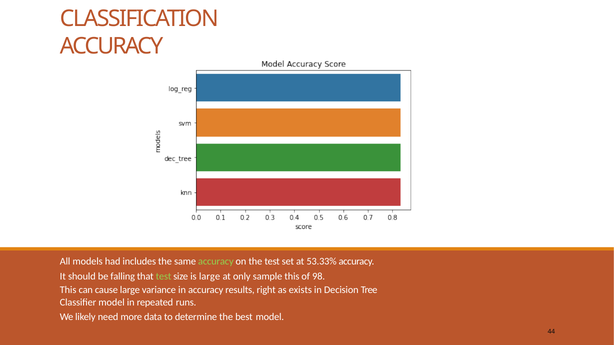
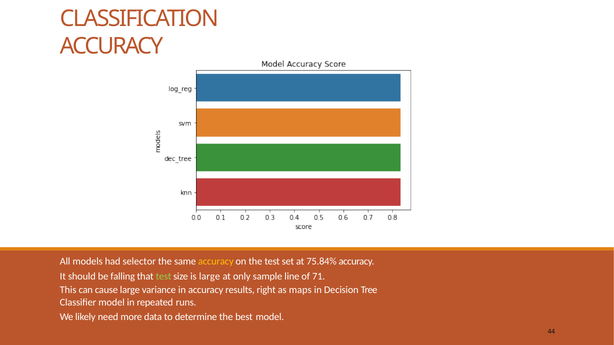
includes: includes -> selector
accuracy at (216, 262) colour: light green -> yellow
53.33%: 53.33% -> 75.84%
sample this: this -> line
98: 98 -> 71
exists: exists -> maps
